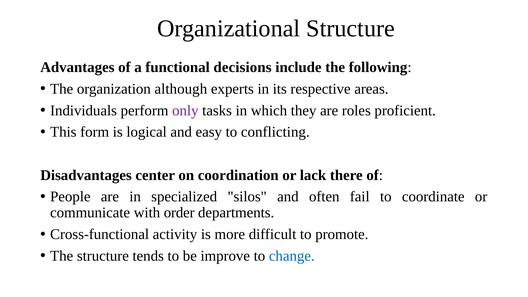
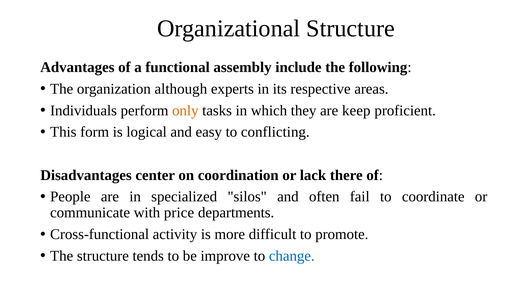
decisions: decisions -> assembly
only colour: purple -> orange
roles: roles -> keep
order: order -> price
